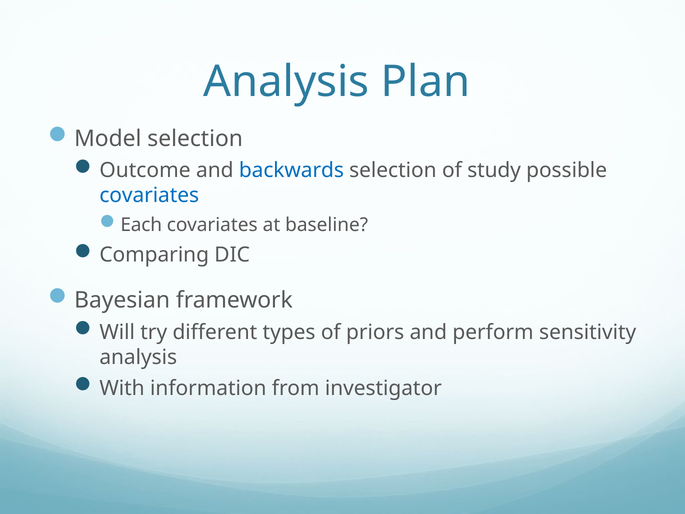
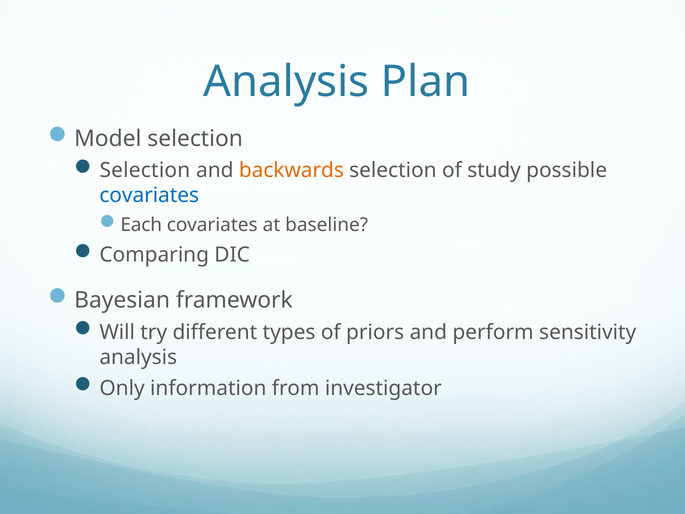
Outcome at (145, 170): Outcome -> Selection
backwards colour: blue -> orange
With: With -> Only
